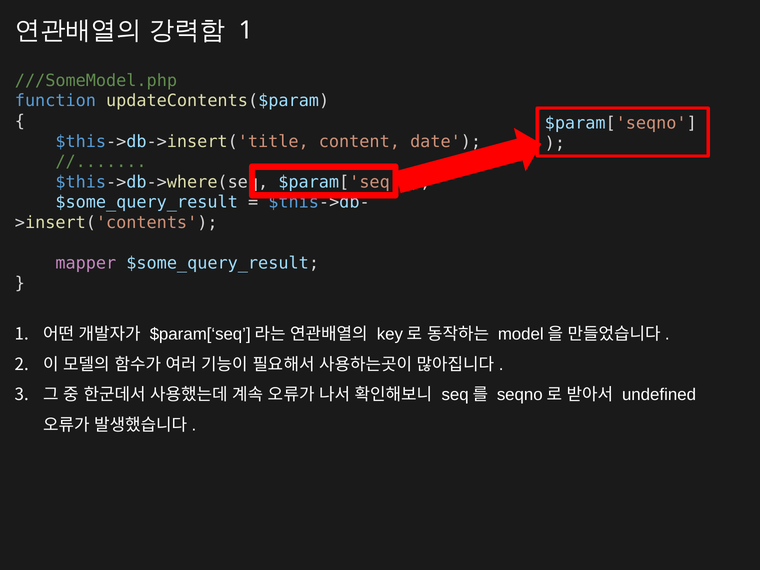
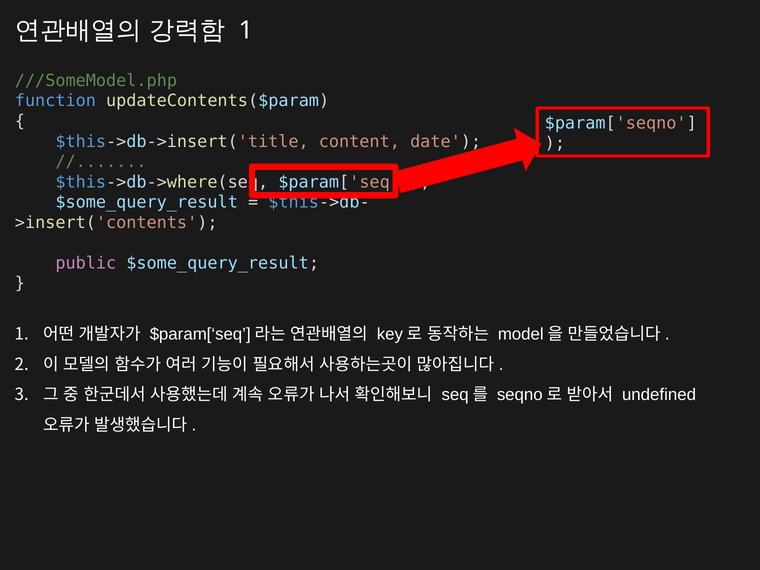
mapper: mapper -> public
